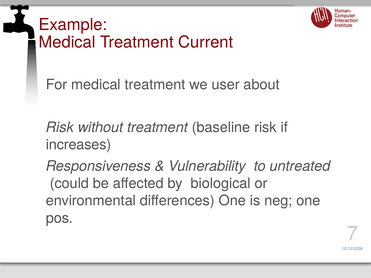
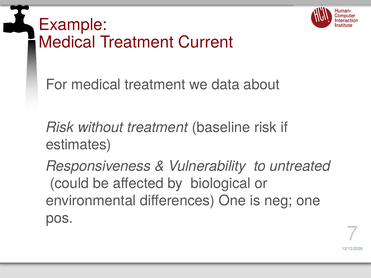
user: user -> data
increases: increases -> estimates
